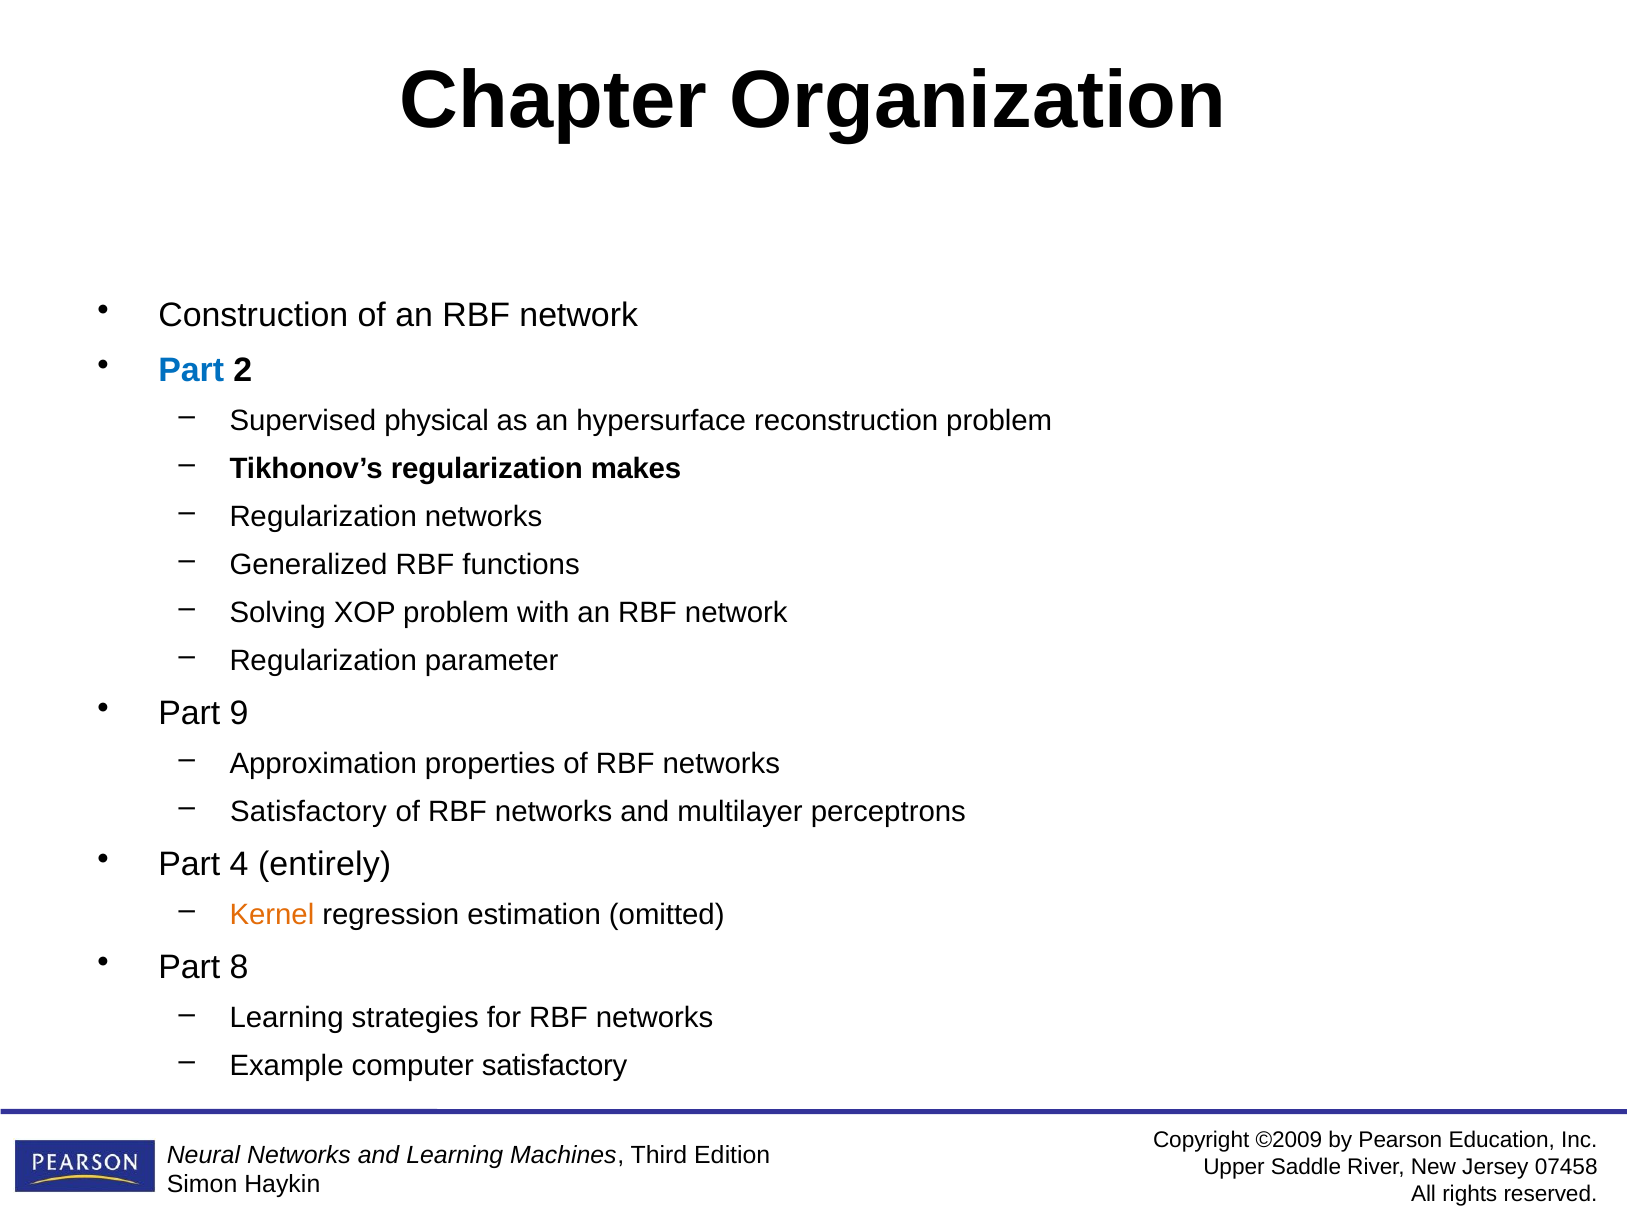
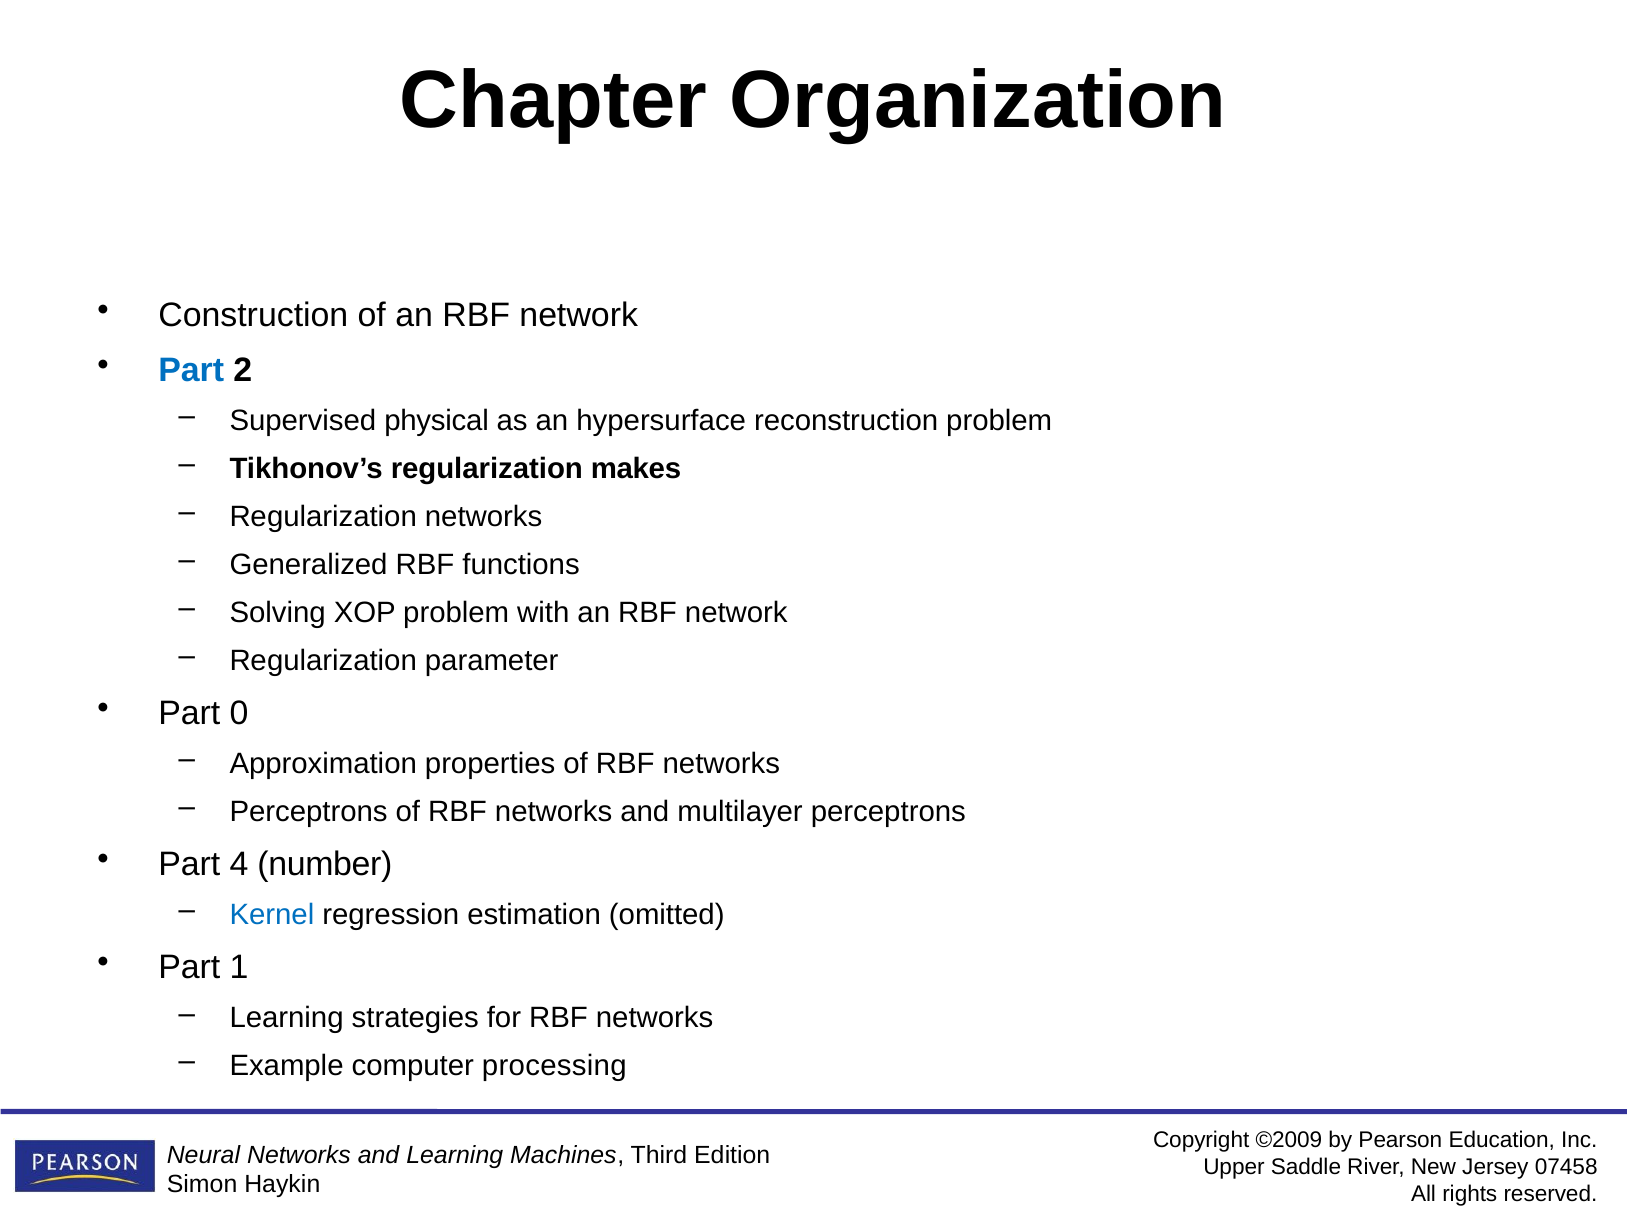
9: 9 -> 0
Satisfactory at (308, 812): Satisfactory -> Perceptrons
entirely: entirely -> number
Kernel colour: orange -> blue
8: 8 -> 1
computer satisfactory: satisfactory -> processing
